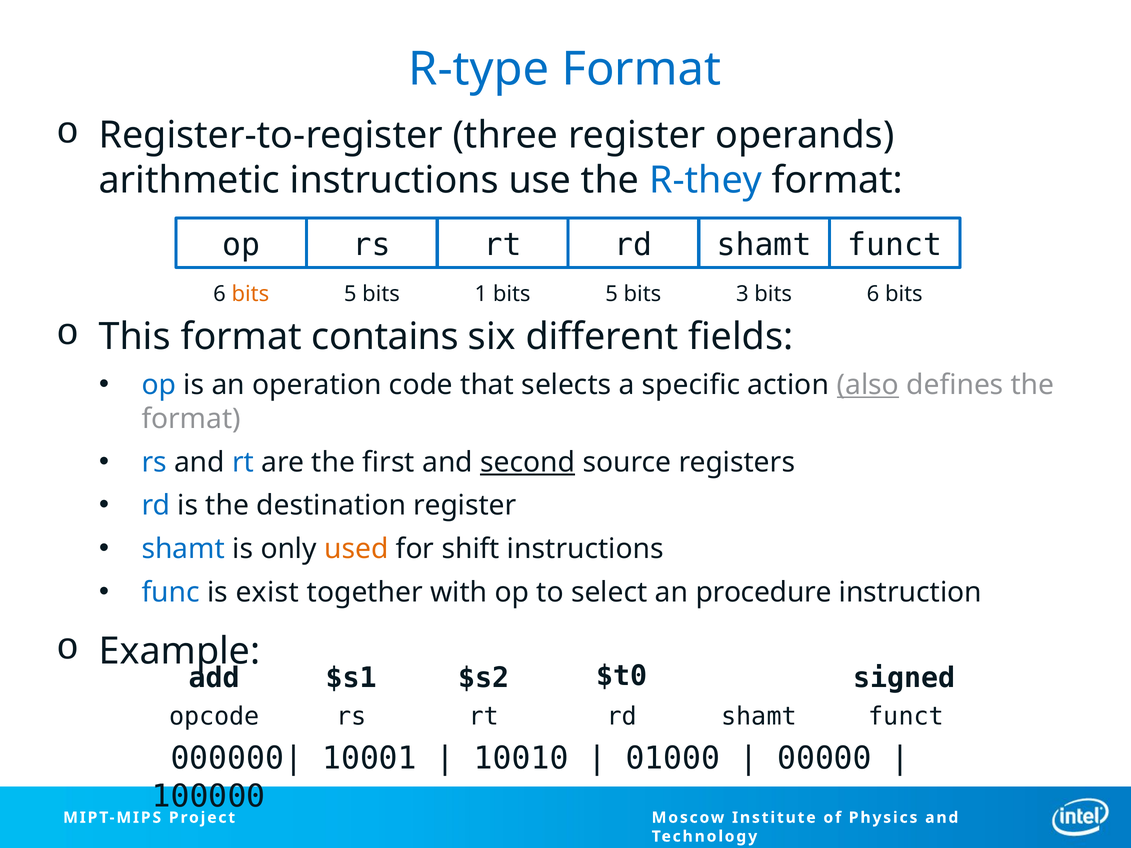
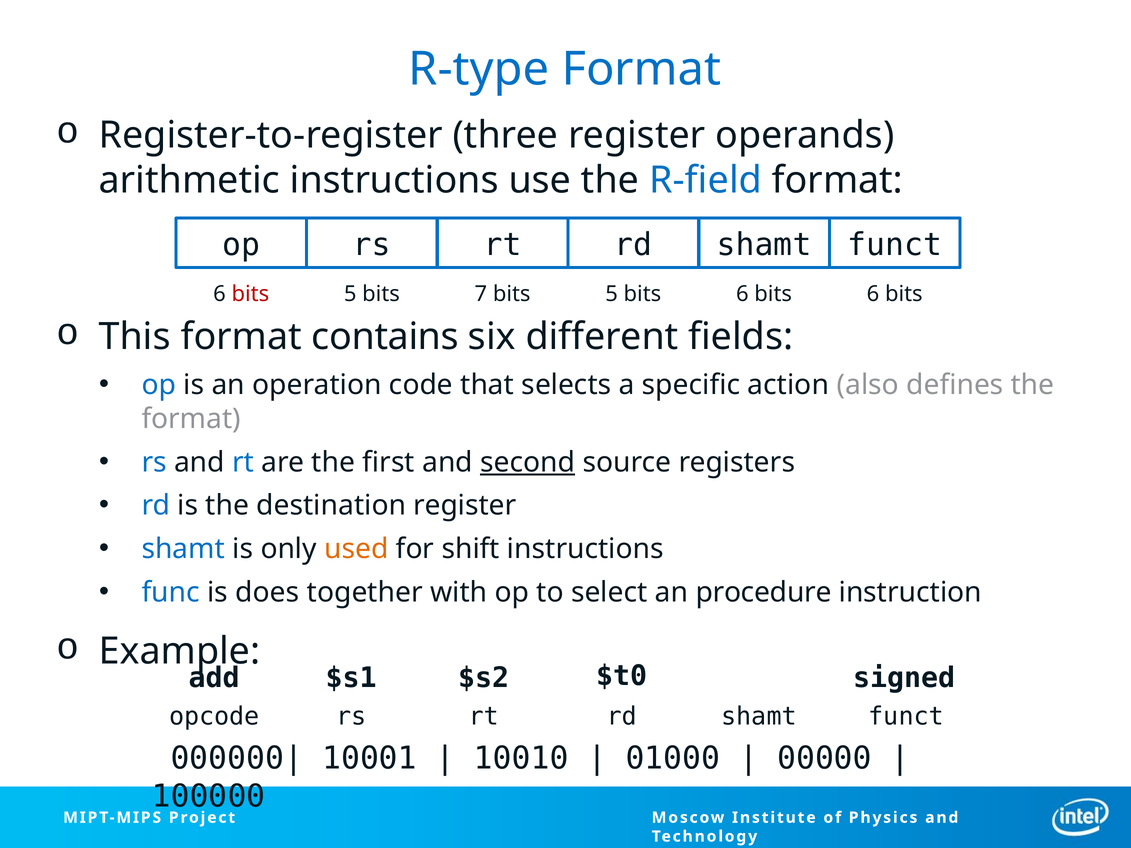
R-they: R-they -> R-field
bits at (250, 294) colour: orange -> red
bits 1: 1 -> 7
5 bits 3: 3 -> 6
also underline: present -> none
exist: exist -> does
